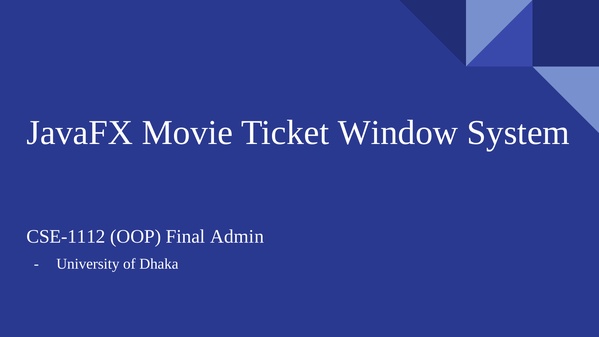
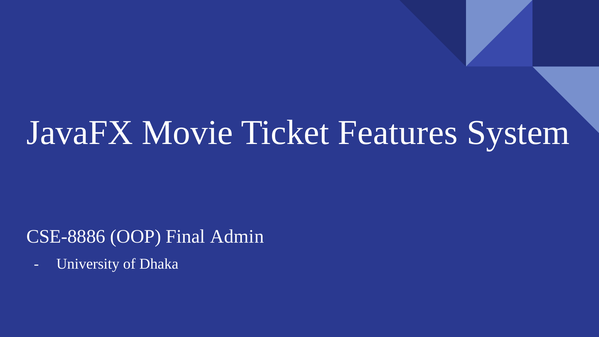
Window: Window -> Features
CSE-1112: CSE-1112 -> CSE-8886
